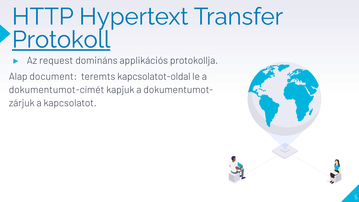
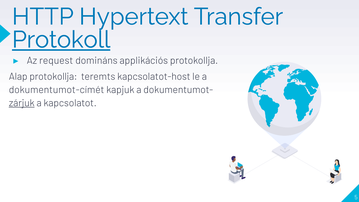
Alap document: document -> protokollja
kapcsolatot-oldal: kapcsolatot-oldal -> kapcsolatot-host
zárjuk underline: none -> present
